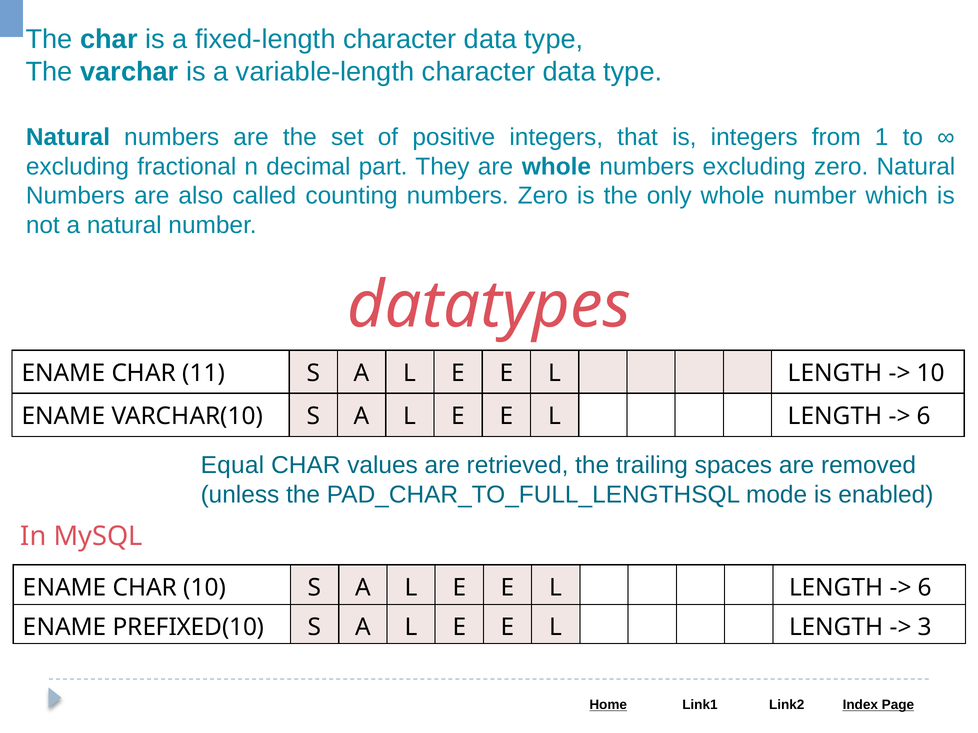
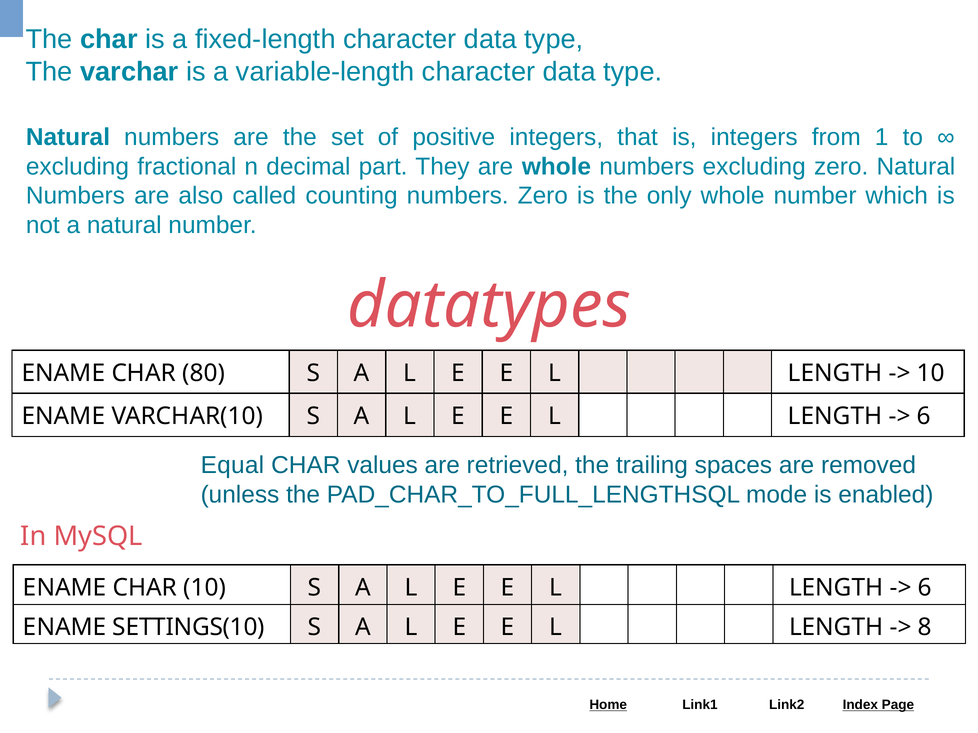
11: 11 -> 80
PREFIXED(10: PREFIXED(10 -> SETTINGS(10
3: 3 -> 8
